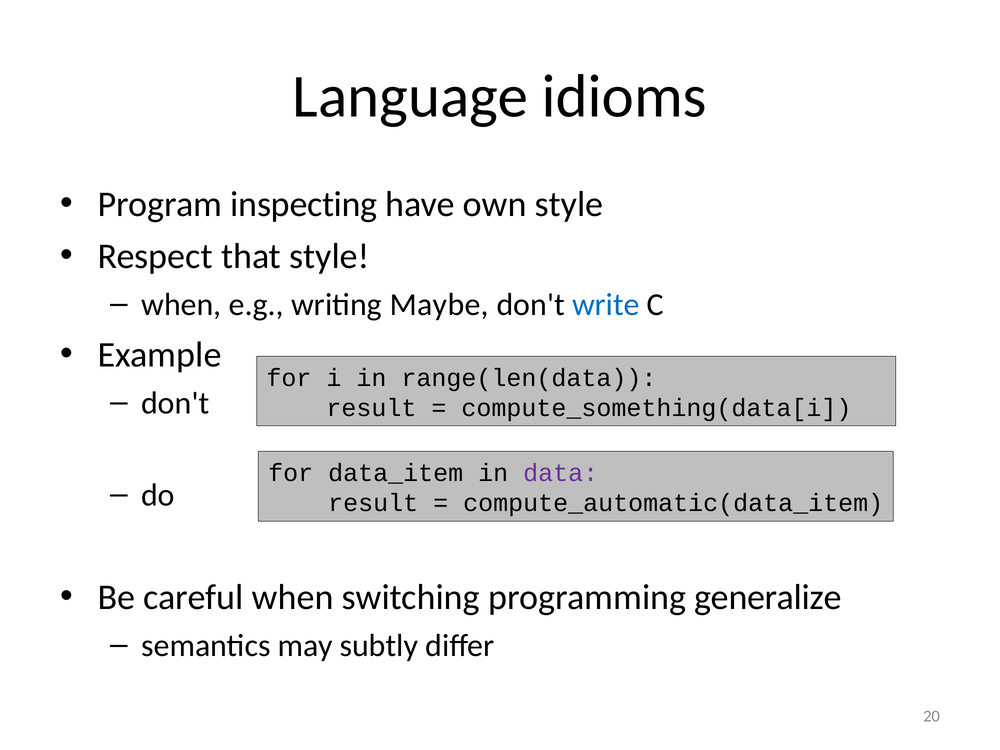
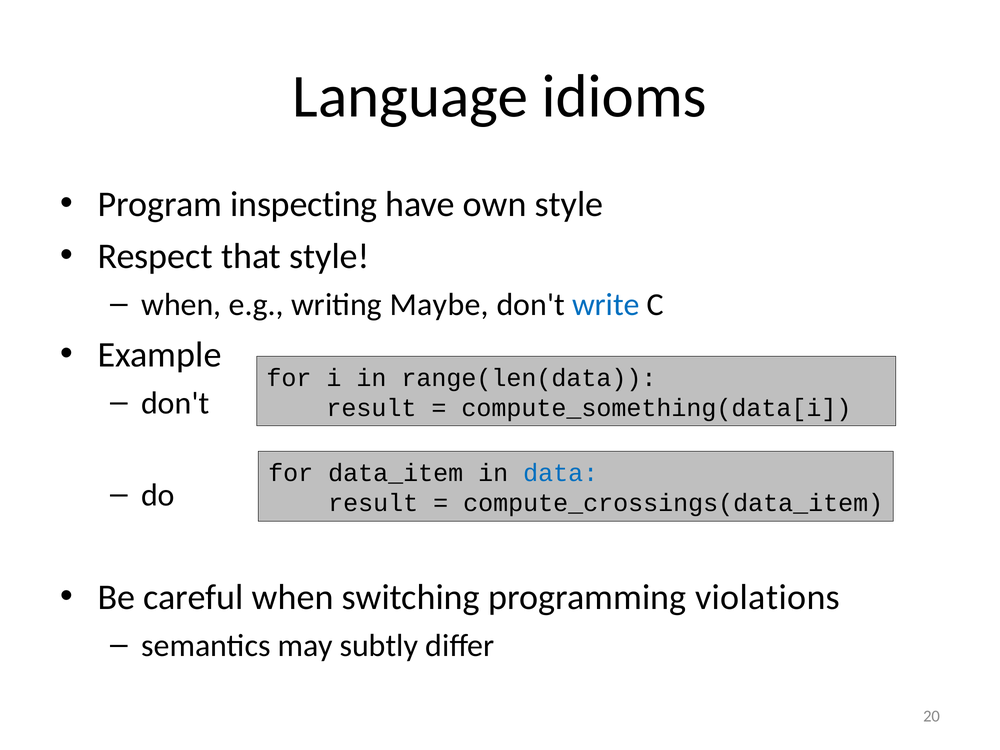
data colour: purple -> blue
compute_automatic(data_item: compute_automatic(data_item -> compute_crossings(data_item
generalize: generalize -> violations
